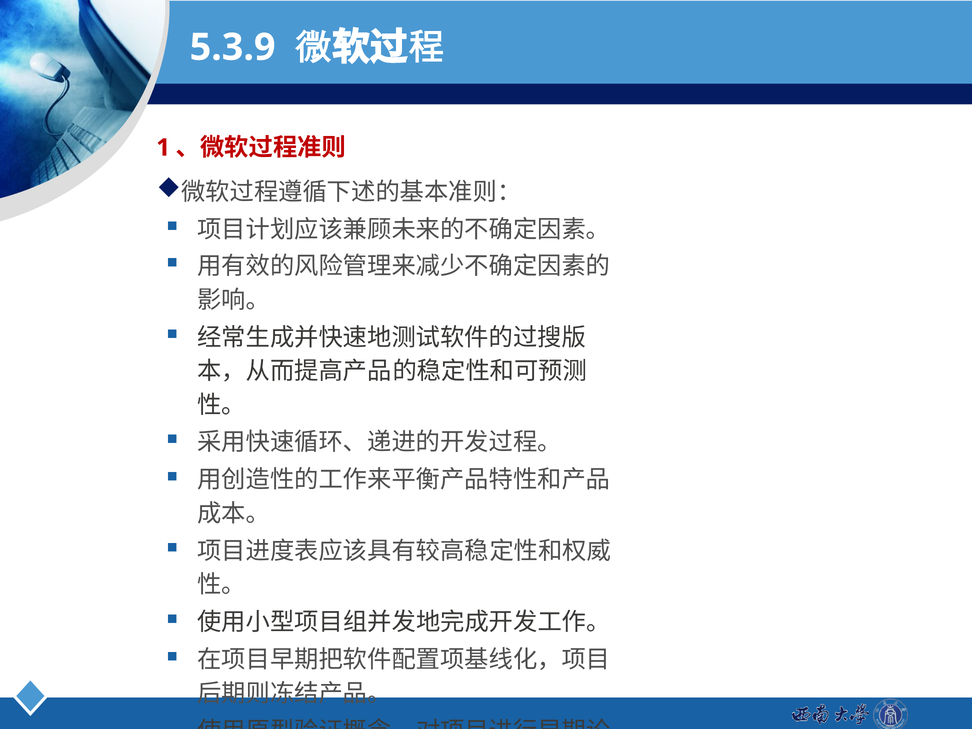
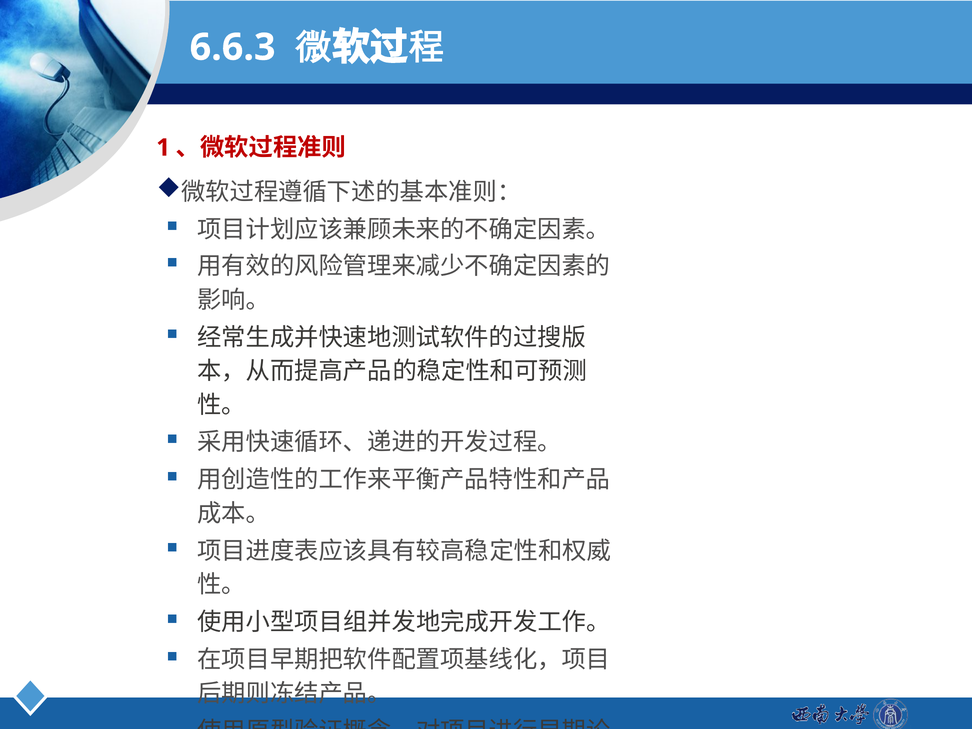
5.3.9: 5.3.9 -> 6.6.3
